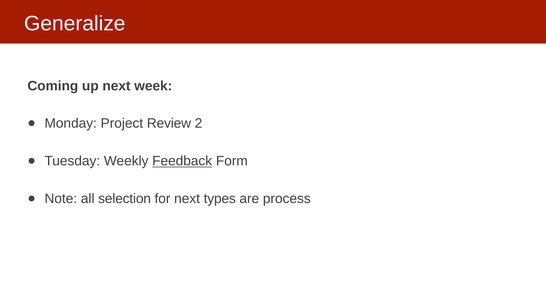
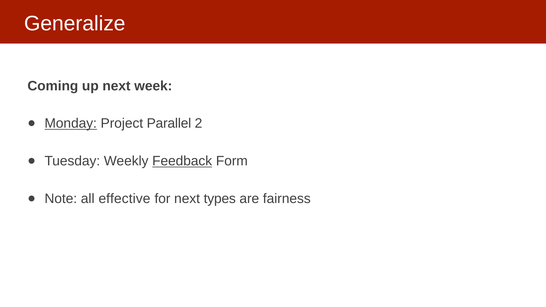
Monday underline: none -> present
Review: Review -> Parallel
selection: selection -> effective
process: process -> fairness
